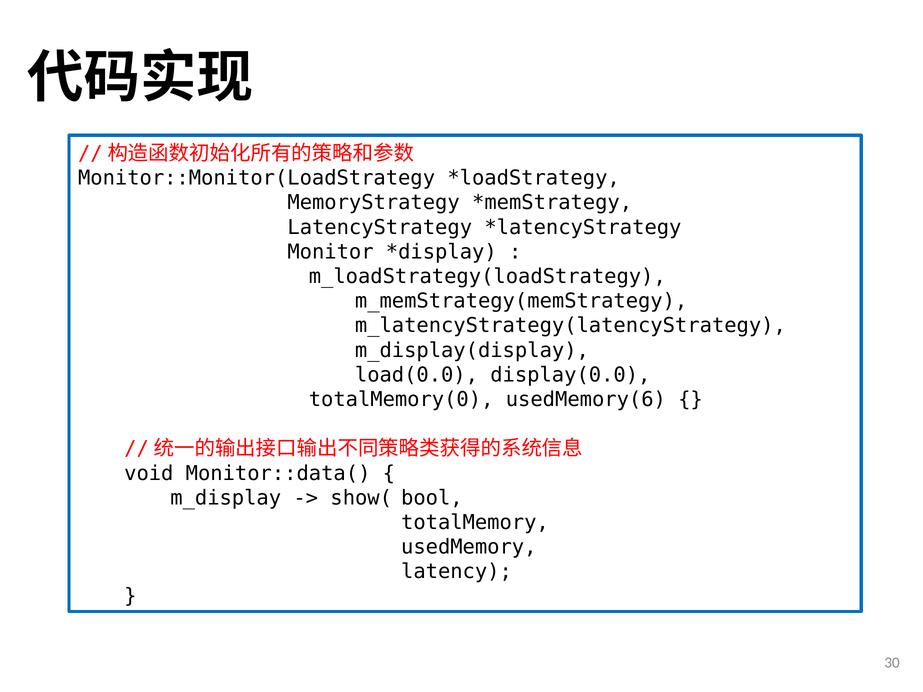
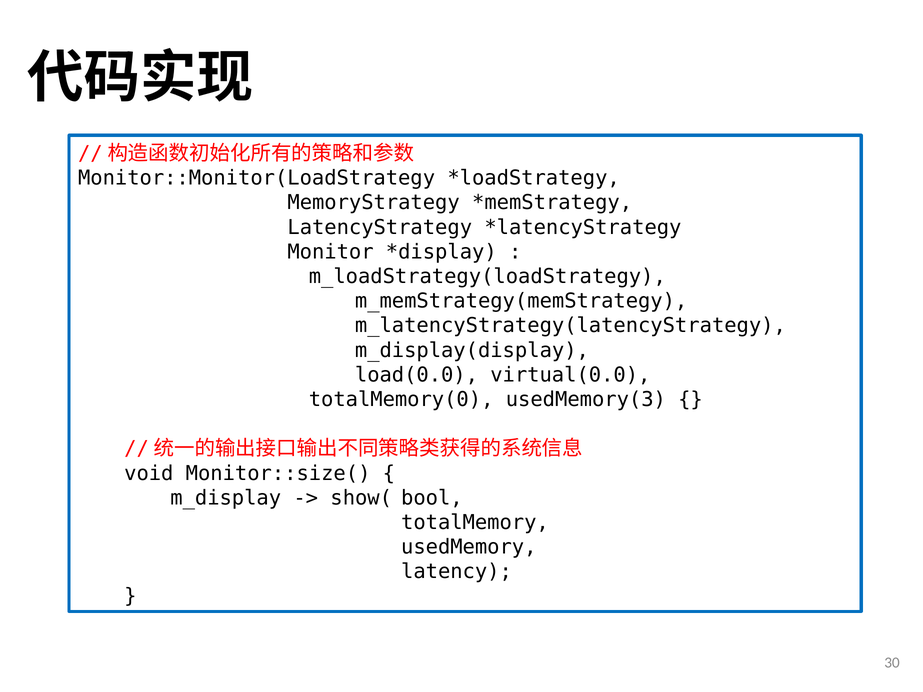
display(0.0: display(0.0 -> virtual(0.0
usedMemory(6: usedMemory(6 -> usedMemory(3
Monitor::data(: Monitor::data( -> Monitor::size(
